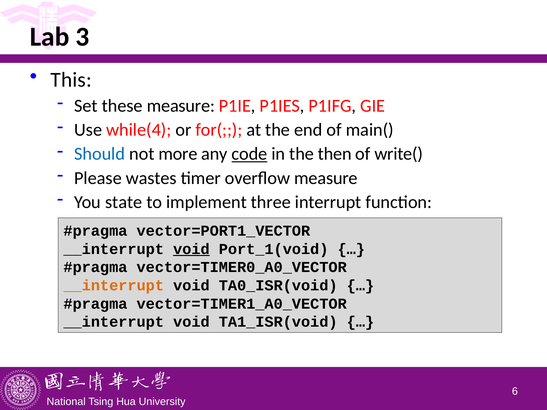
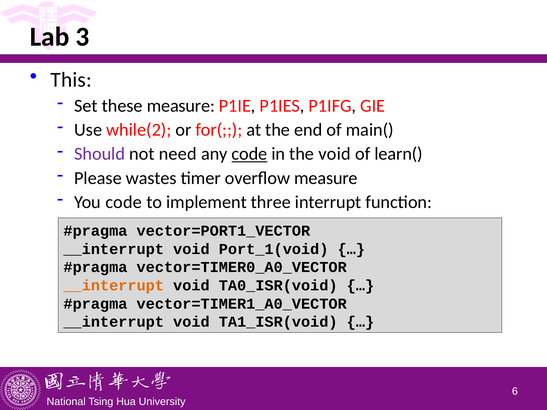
while(4: while(4 -> while(2
Should colour: blue -> purple
more: more -> need
the then: then -> void
write(: write( -> learn(
You state: state -> code
void at (191, 249) underline: present -> none
